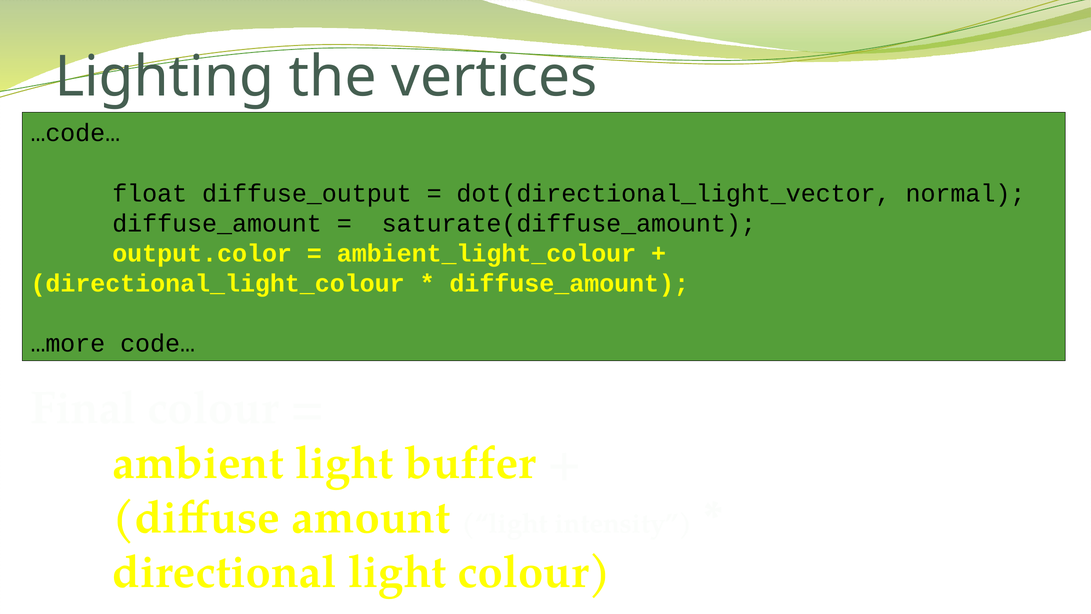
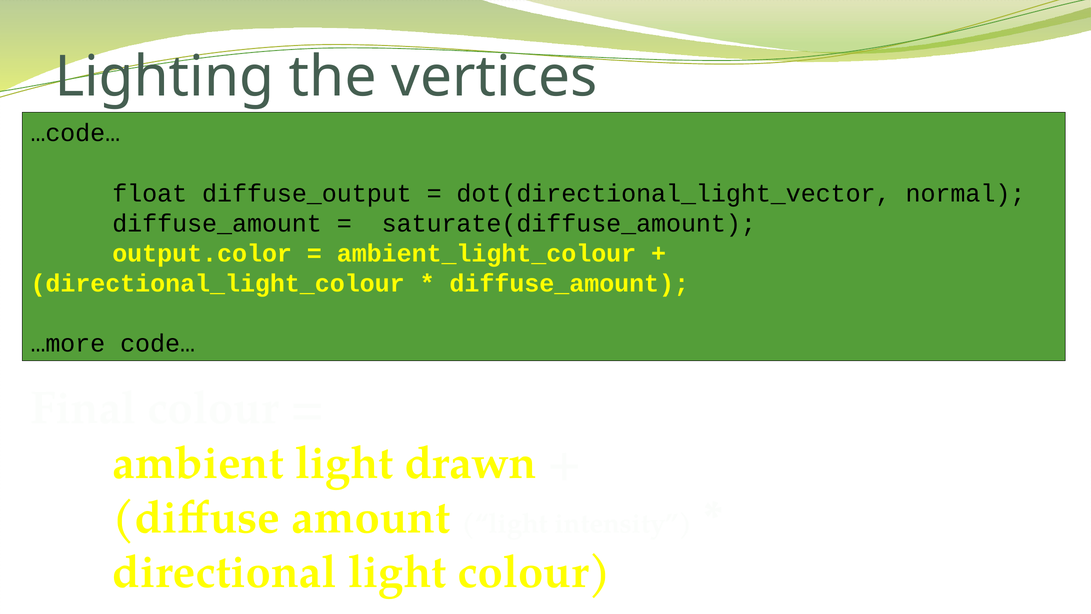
buffer: buffer -> drawn
